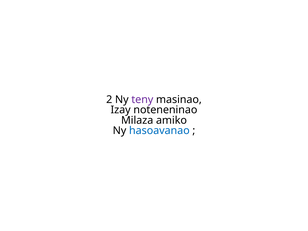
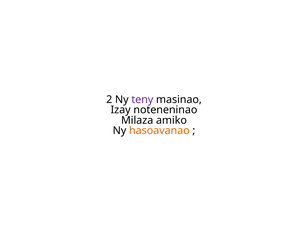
hasoavanao colour: blue -> orange
